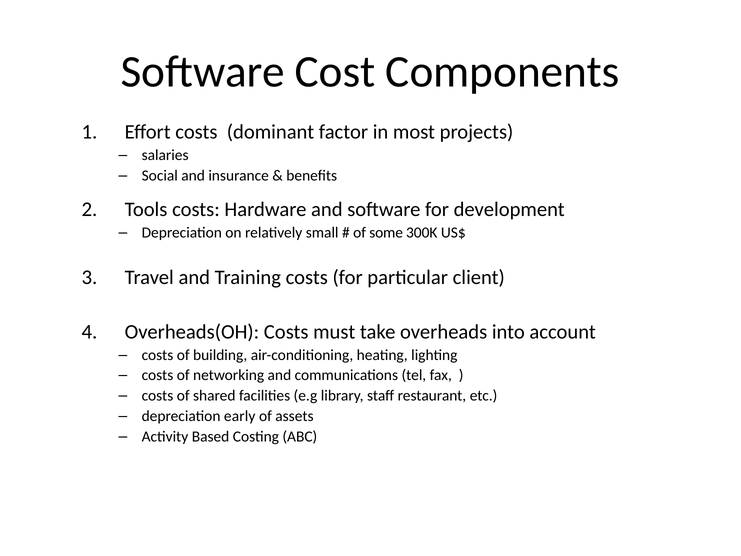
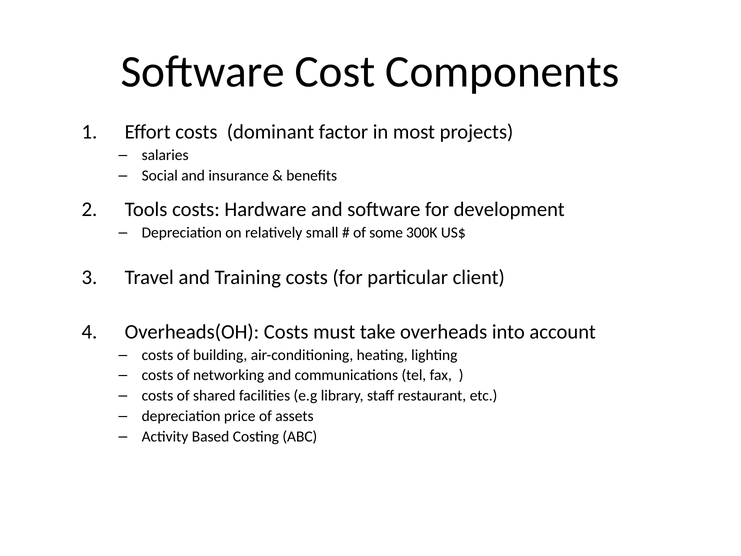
early: early -> price
